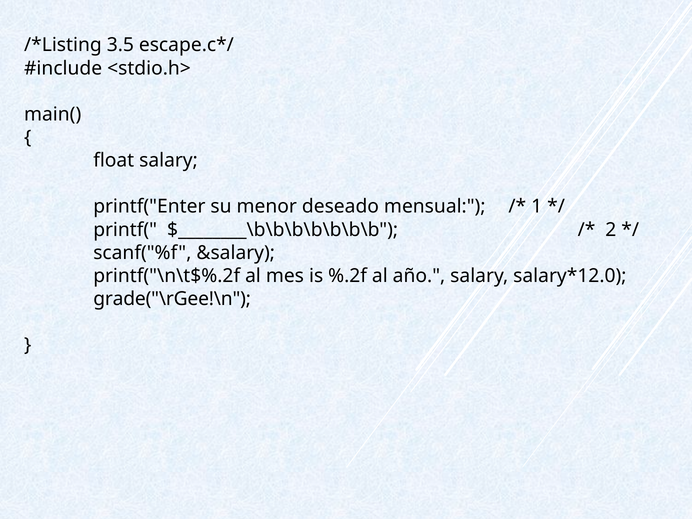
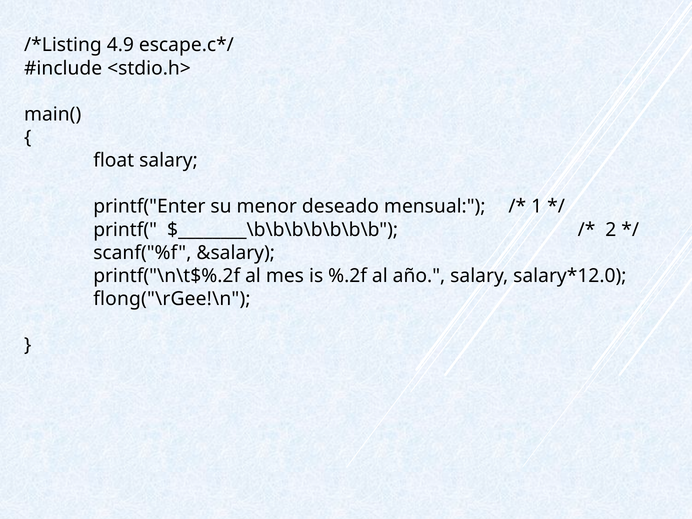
3.5: 3.5 -> 4.9
grade("\rGee!\n: grade("\rGee!\n -> flong("\rGee!\n
